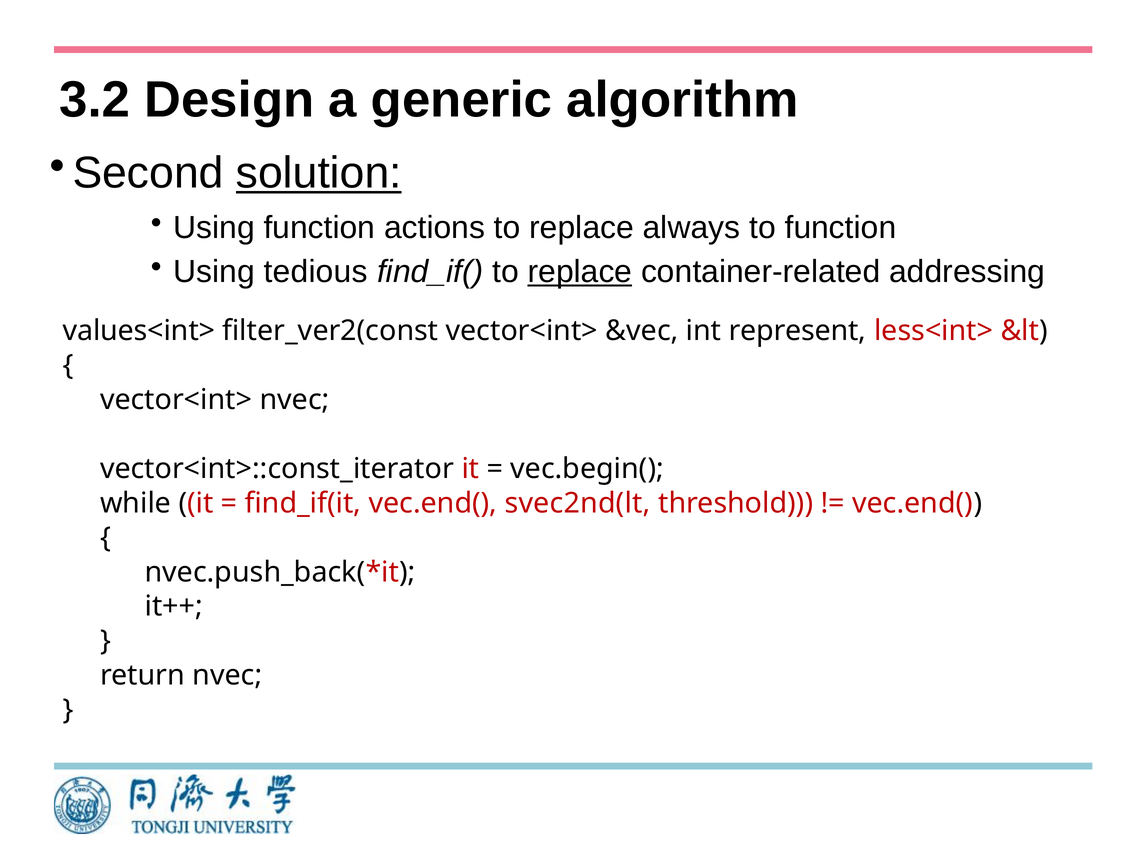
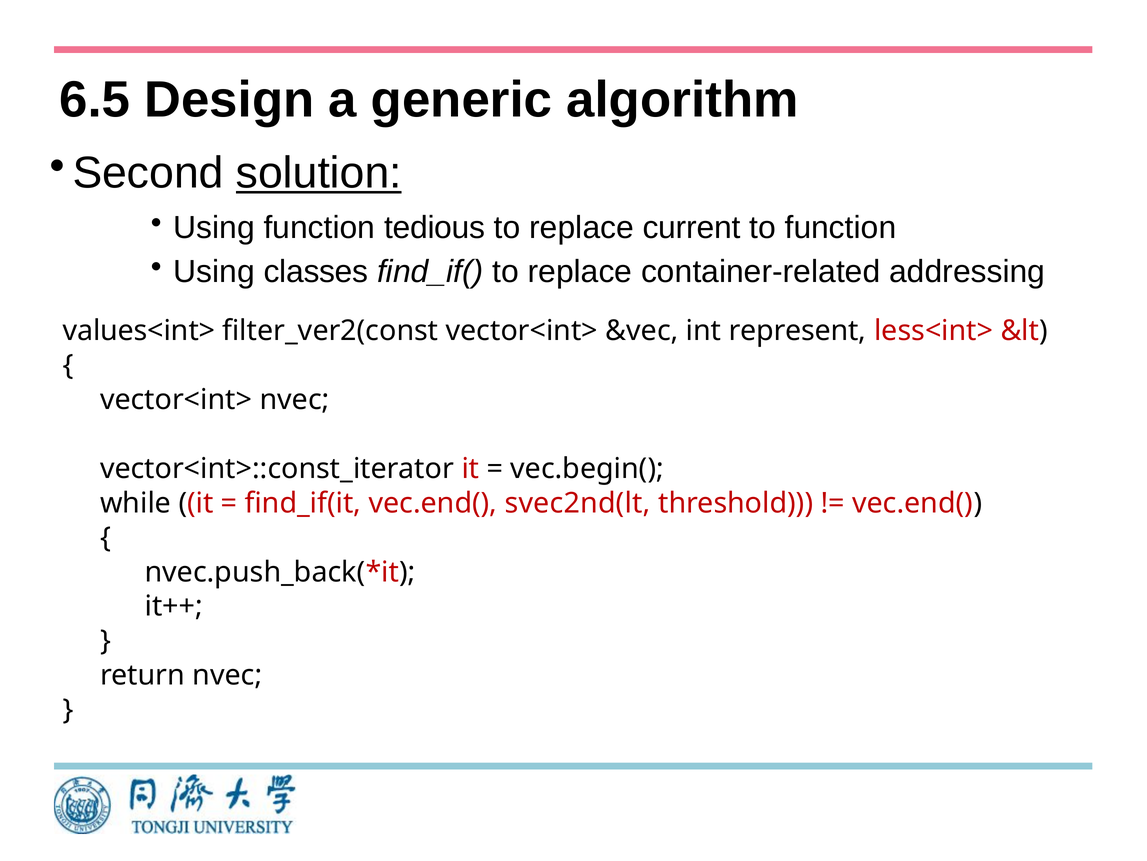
3.2: 3.2 -> 6.5
actions: actions -> tedious
always: always -> current
tedious: tedious -> classes
replace at (580, 272) underline: present -> none
